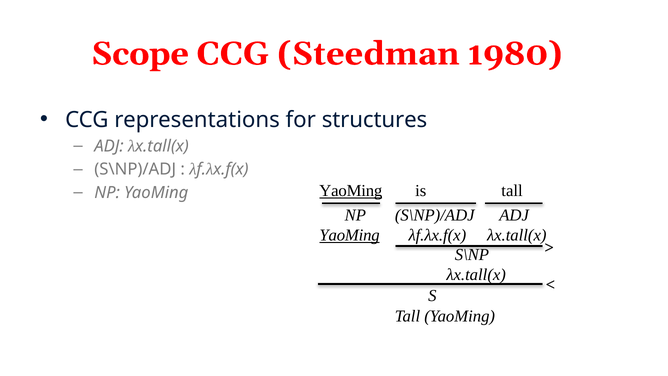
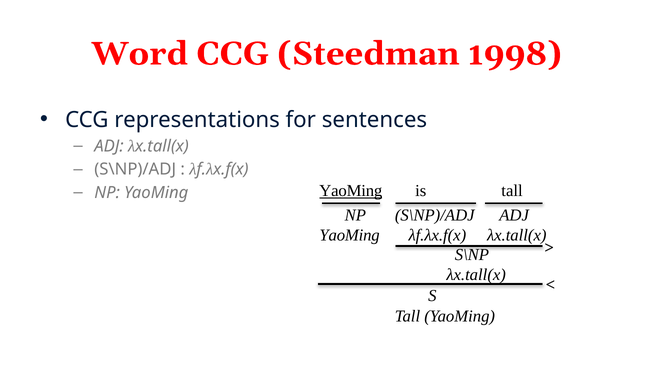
Scope: Scope -> Word
1980: 1980 -> 1998
structures: structures -> sentences
YaoMing at (350, 235) underline: present -> none
